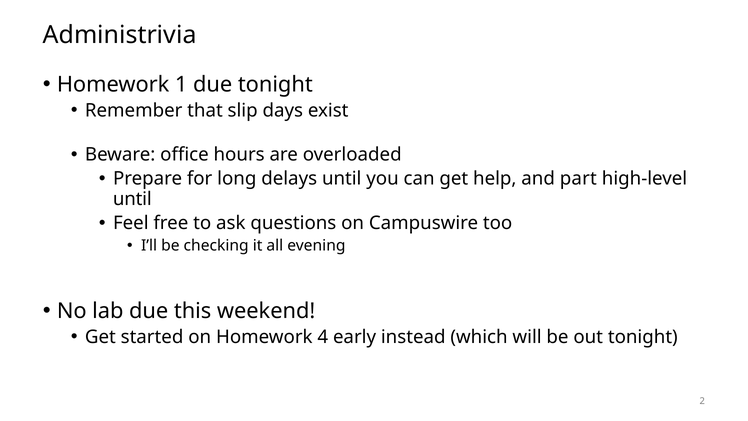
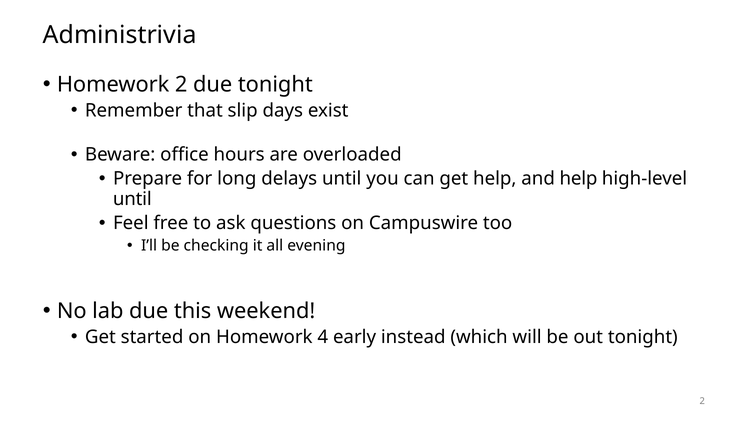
Homework 1: 1 -> 2
and part: part -> help
